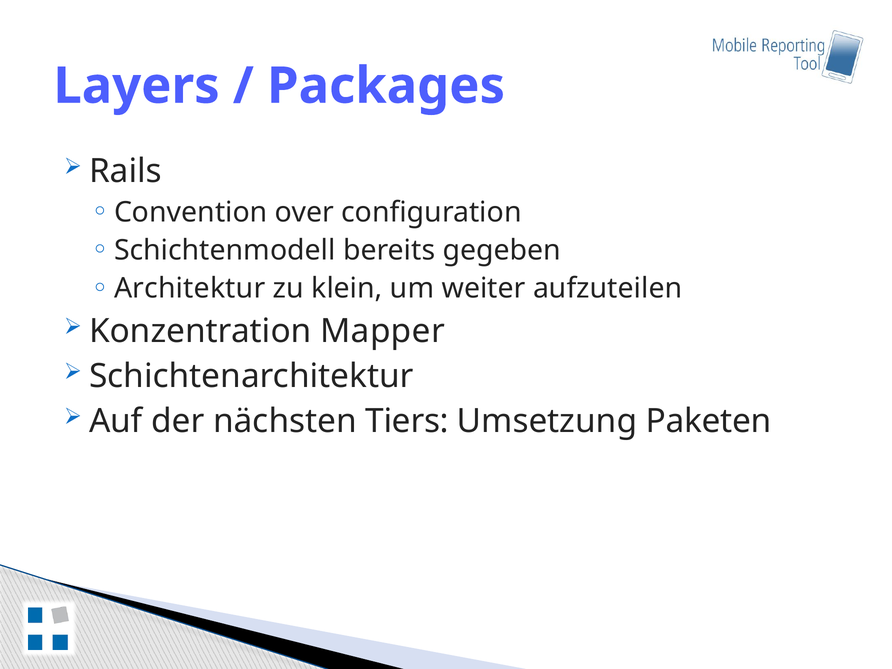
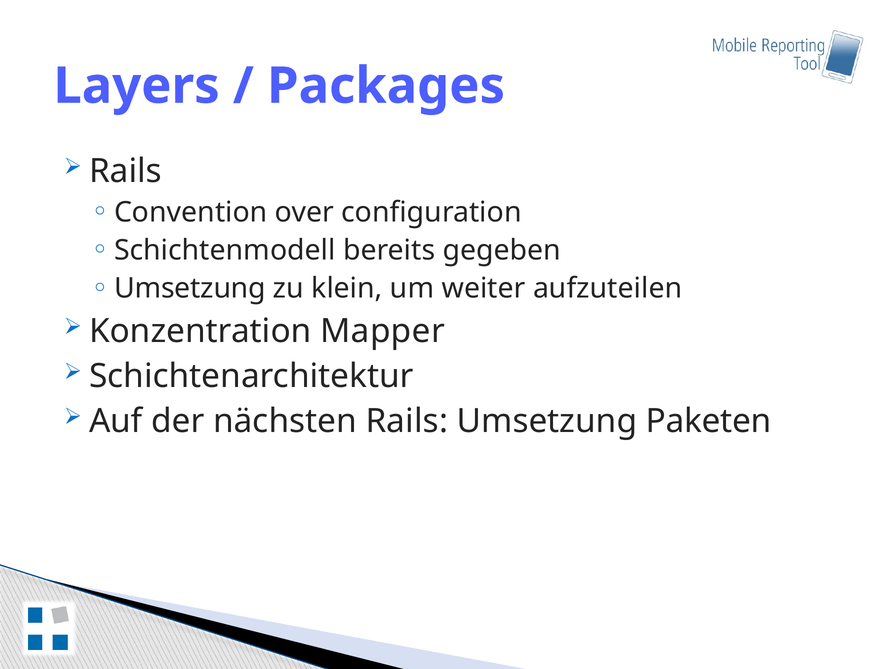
Architektur at (190, 289): Architektur -> Umsetzung
nächsten Tiers: Tiers -> Rails
